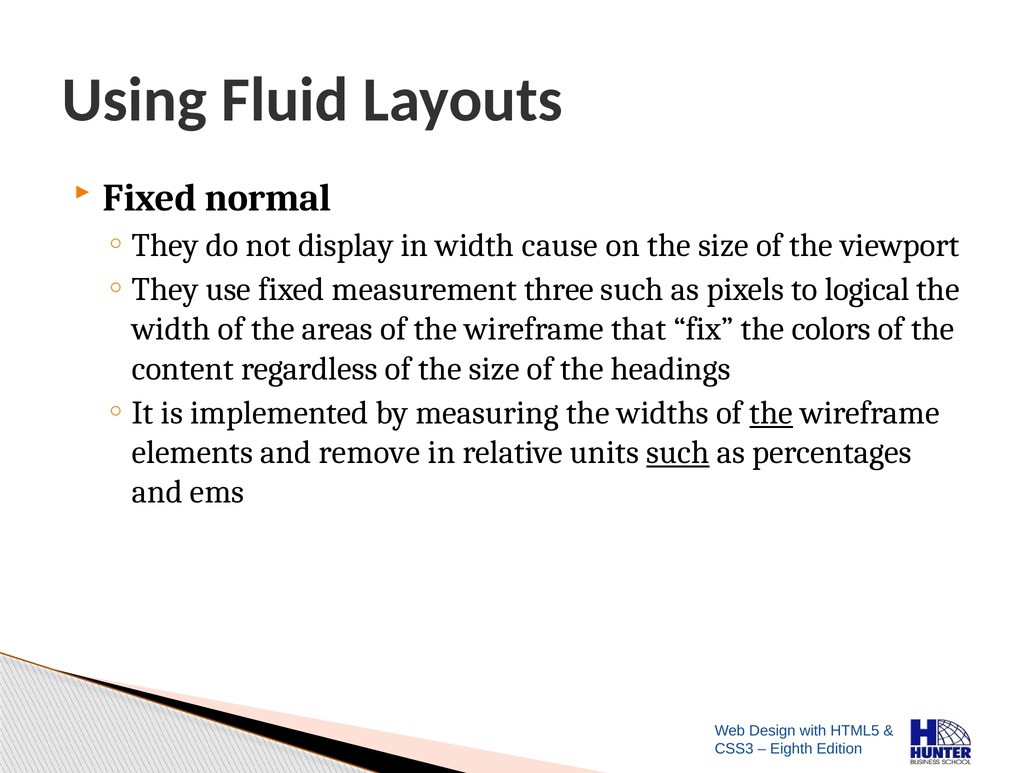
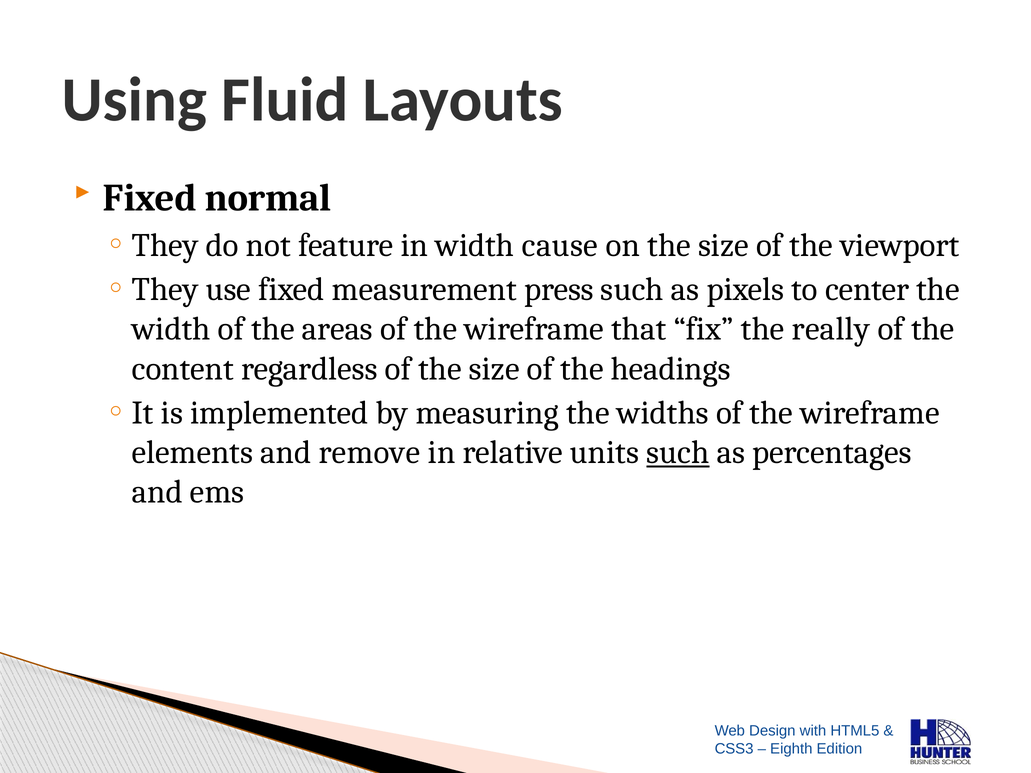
display: display -> feature
three: three -> press
logical: logical -> center
colors: colors -> really
the at (771, 413) underline: present -> none
